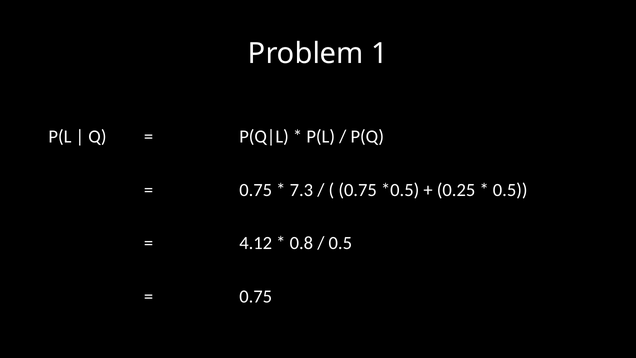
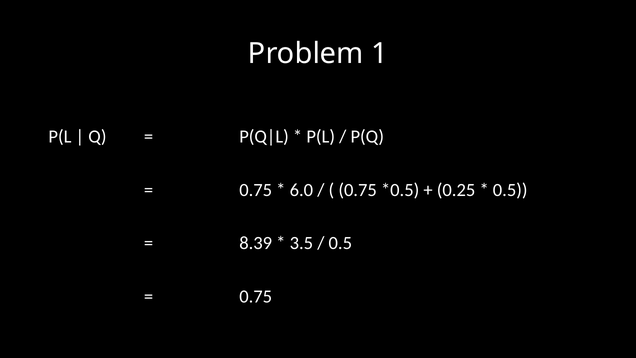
7.3: 7.3 -> 6.0
4.12: 4.12 -> 8.39
0.8: 0.8 -> 3.5
